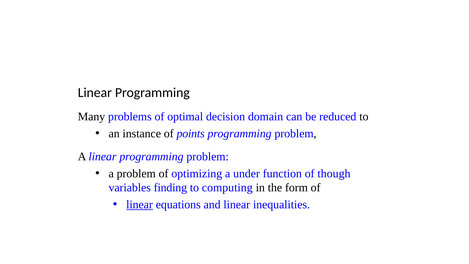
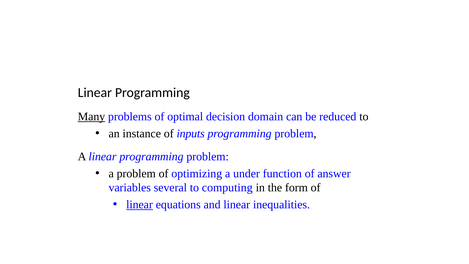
Many underline: none -> present
points: points -> inputs
though: though -> answer
finding: finding -> several
